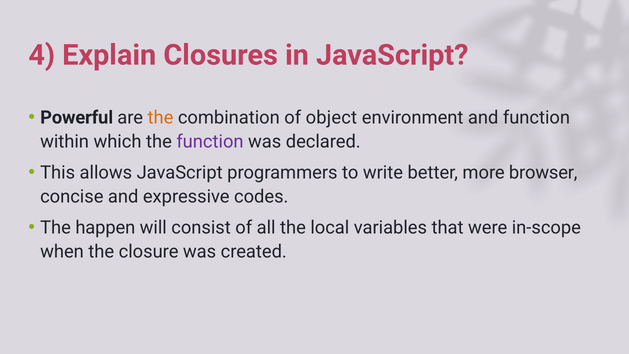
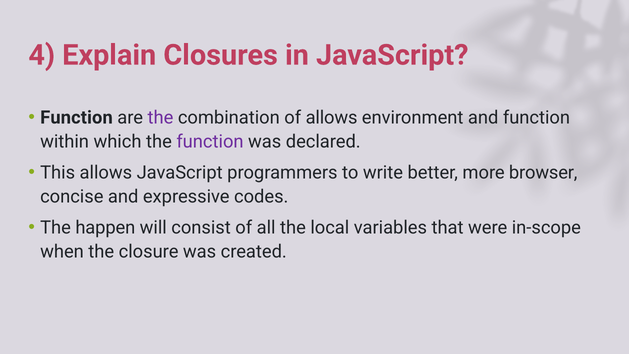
Powerful at (77, 117): Powerful -> Function
the at (160, 117) colour: orange -> purple
of object: object -> allows
